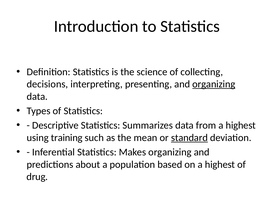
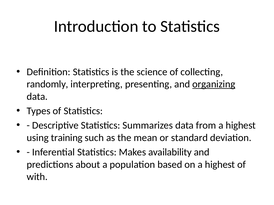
decisions: decisions -> randomly
standard underline: present -> none
Makes organizing: organizing -> availability
drug: drug -> with
